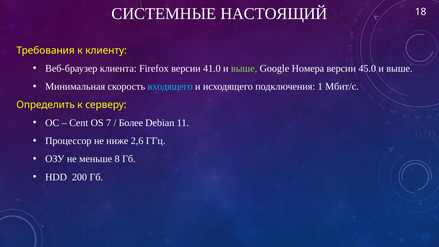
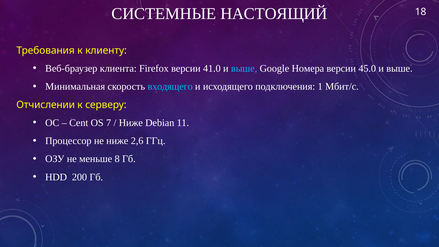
выше at (244, 68) colour: light green -> light blue
Определить: Определить -> Отчислении
Более at (131, 123): Более -> Ниже
